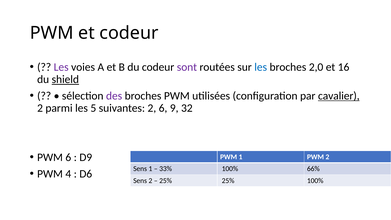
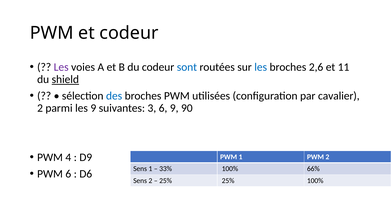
sont colour: purple -> blue
2,0: 2,0 -> 2,6
16: 16 -> 11
des colour: purple -> blue
cavalier underline: present -> none
les 5: 5 -> 9
suivantes 2: 2 -> 3
32: 32 -> 90
PWM 6: 6 -> 4
PWM 4: 4 -> 6
